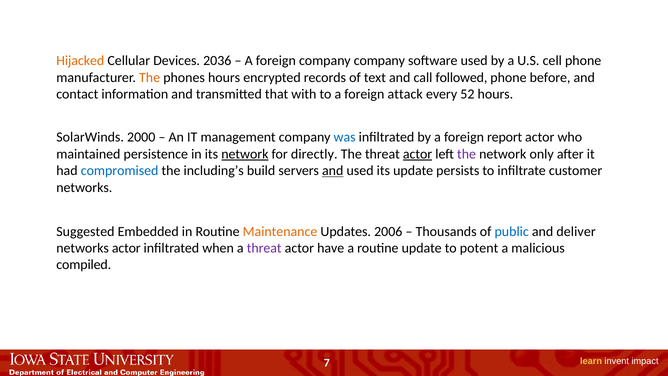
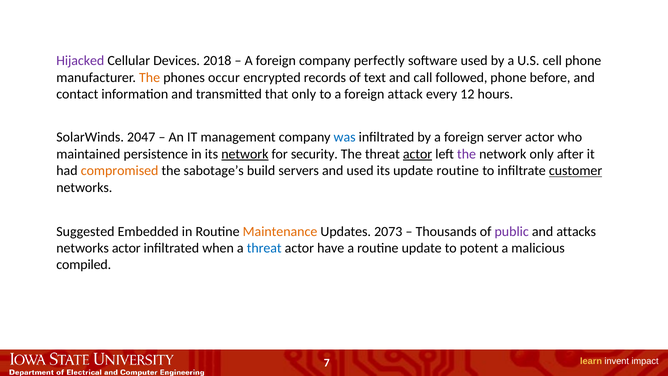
Hijacked colour: orange -> purple
2036: 2036 -> 2018
company company: company -> perfectly
phones hours: hours -> occur
that with: with -> only
52: 52 -> 12
2000: 2000 -> 2047
report: report -> server
directly: directly -> security
compromised colour: blue -> orange
including’s: including’s -> sabotage’s
and at (333, 171) underline: present -> none
update persists: persists -> routine
customer underline: none -> present
2006: 2006 -> 2073
public colour: blue -> purple
deliver: deliver -> attacks
threat at (264, 248) colour: purple -> blue
